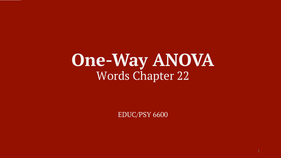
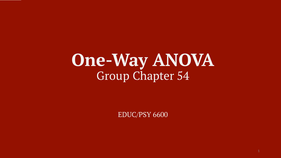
Words: Words -> Group
22: 22 -> 54
